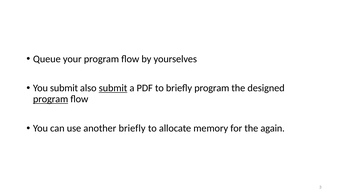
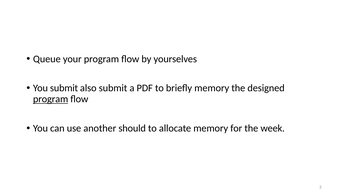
submit at (113, 88) underline: present -> none
briefly program: program -> memory
another briefly: briefly -> should
again: again -> week
